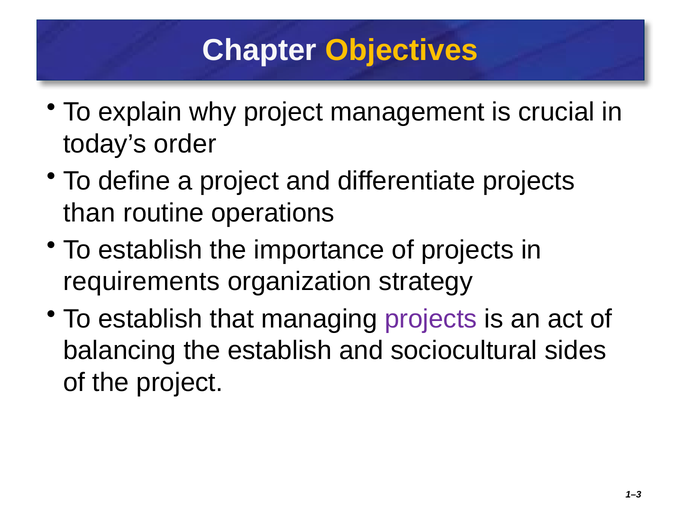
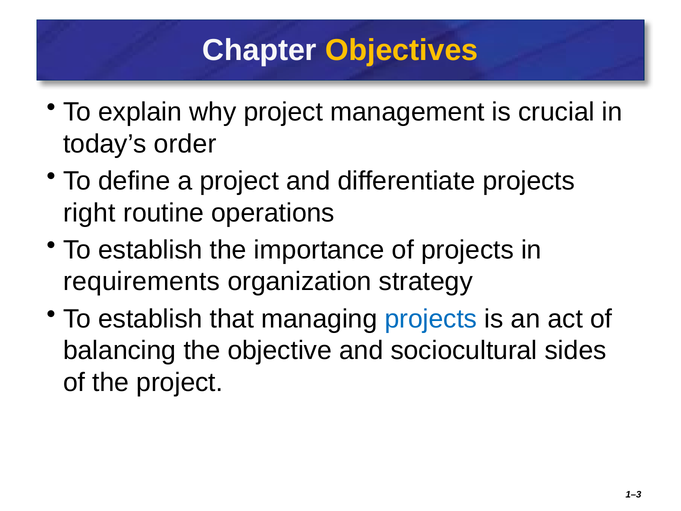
than: than -> right
projects at (431, 319) colour: purple -> blue
the establish: establish -> objective
